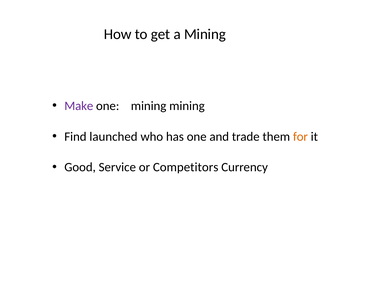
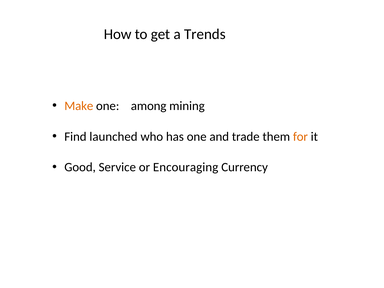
a Mining: Mining -> Trends
Make colour: purple -> orange
one mining: mining -> among
Competitors: Competitors -> Encouraging
